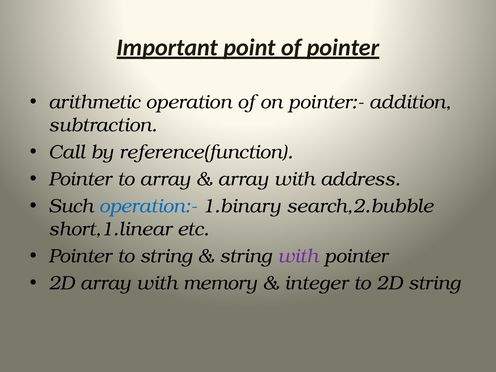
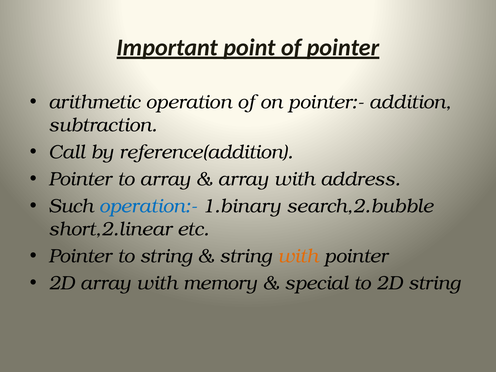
reference(function: reference(function -> reference(addition
short,1.linear: short,1.linear -> short,2.linear
with at (298, 256) colour: purple -> orange
integer: integer -> special
